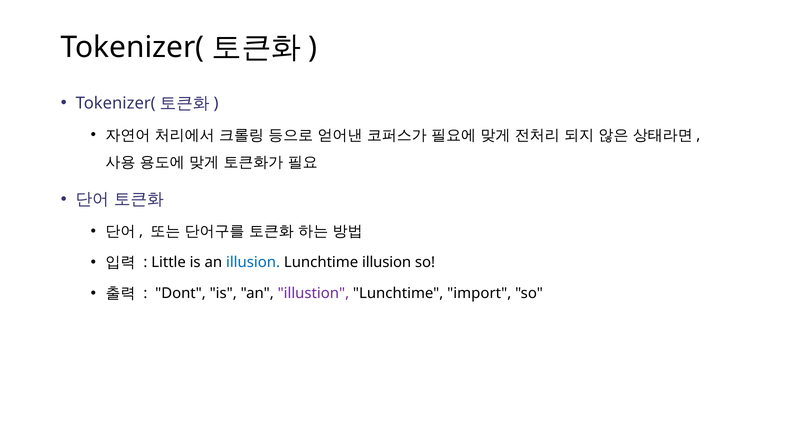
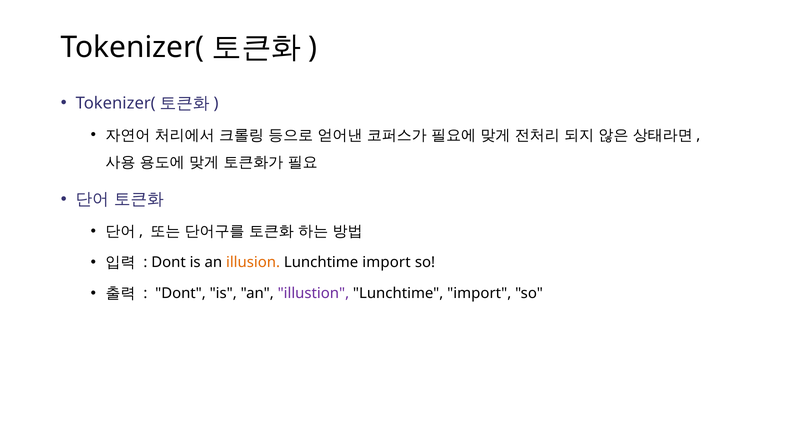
Little at (169, 263): Little -> Dont
illusion at (253, 263) colour: blue -> orange
illusion at (387, 263): illusion -> import
